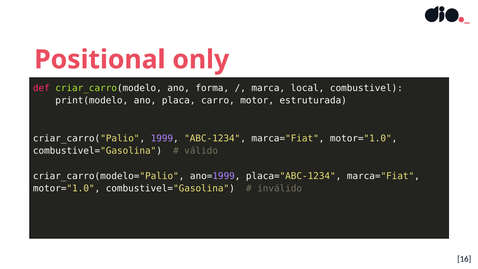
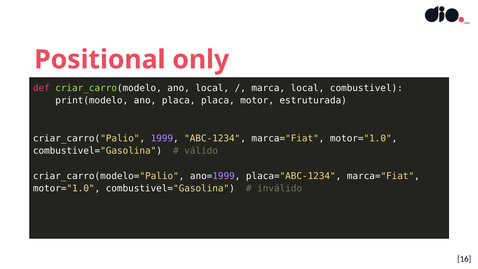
ano forma: forma -> local
placa carro: carro -> placa
